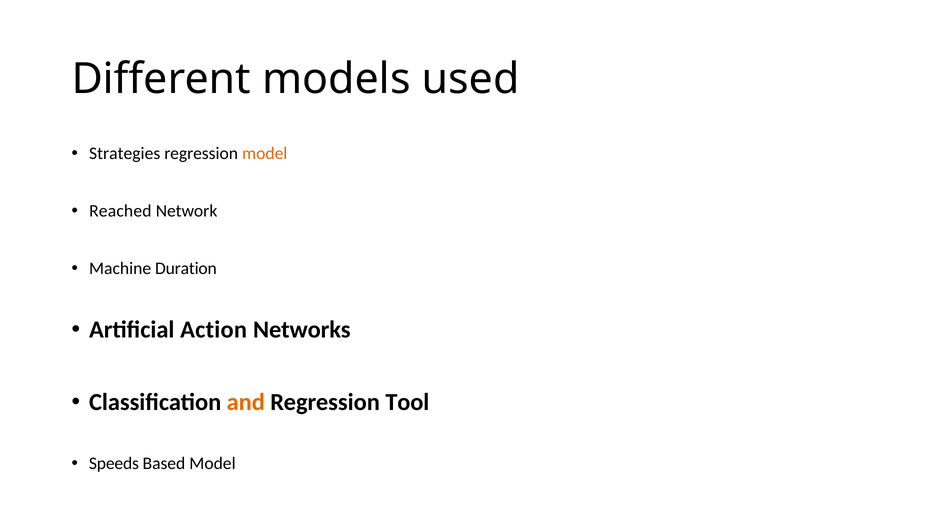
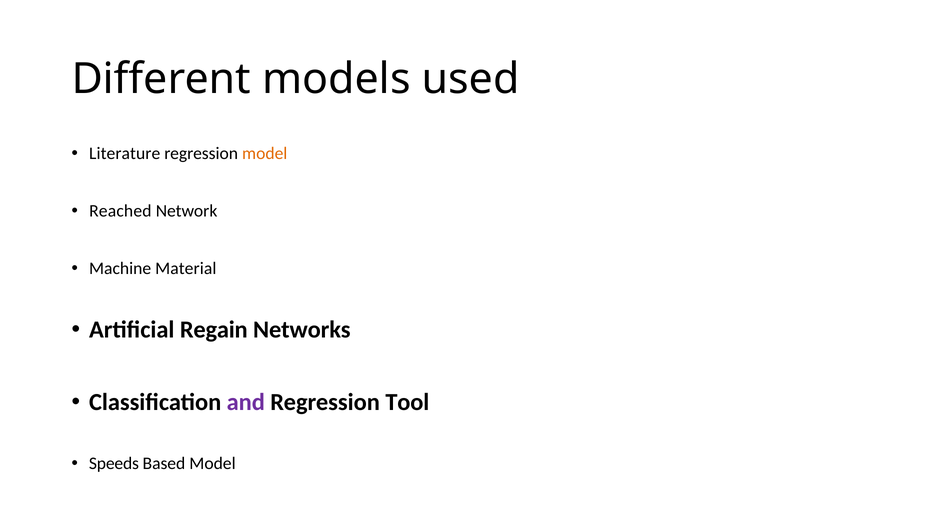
Strategies: Strategies -> Literature
Duration: Duration -> Material
Action: Action -> Regain
and colour: orange -> purple
